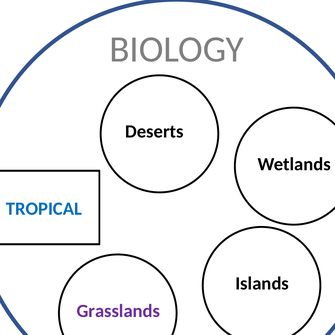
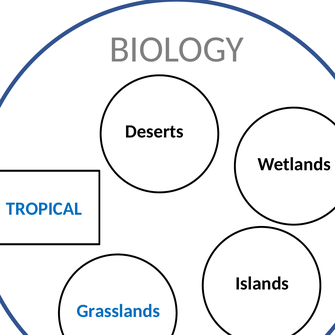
Grasslands colour: purple -> blue
